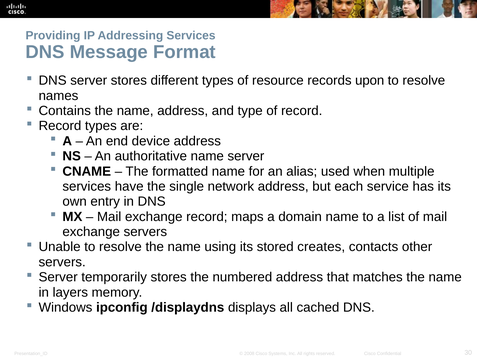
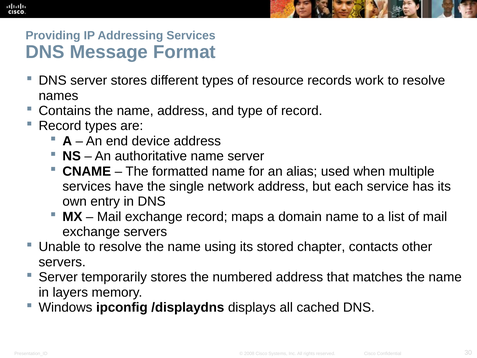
upon: upon -> work
creates: creates -> chapter
